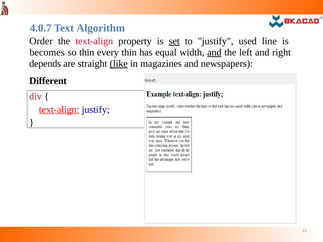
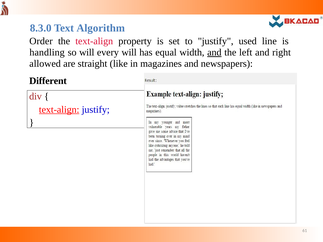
4.0.7: 4.0.7 -> 8.3.0
set underline: present -> none
becomes: becomes -> handling
so thin: thin -> will
every thin: thin -> will
depends: depends -> allowed
like underline: present -> none
